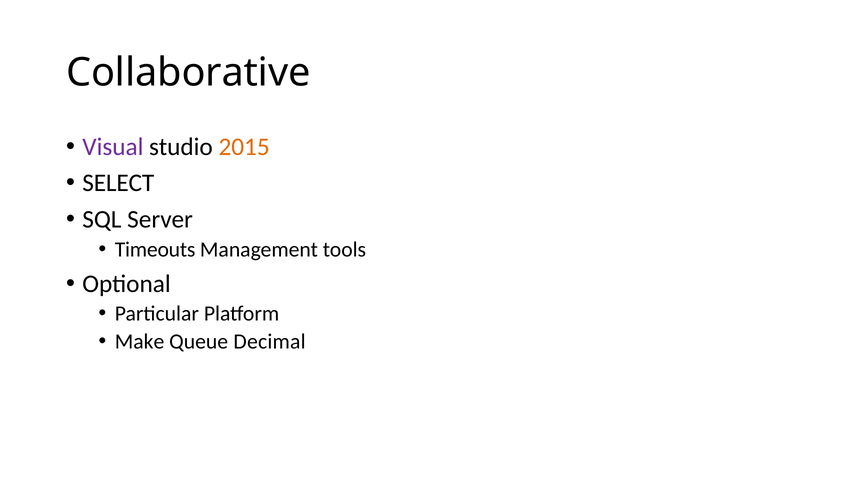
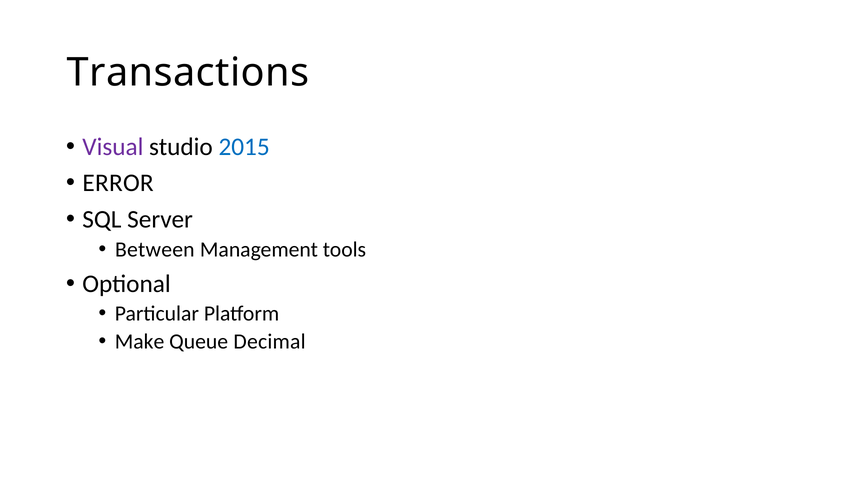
Collaborative: Collaborative -> Transactions
2015 colour: orange -> blue
SELECT: SELECT -> ERROR
Timeouts: Timeouts -> Between
